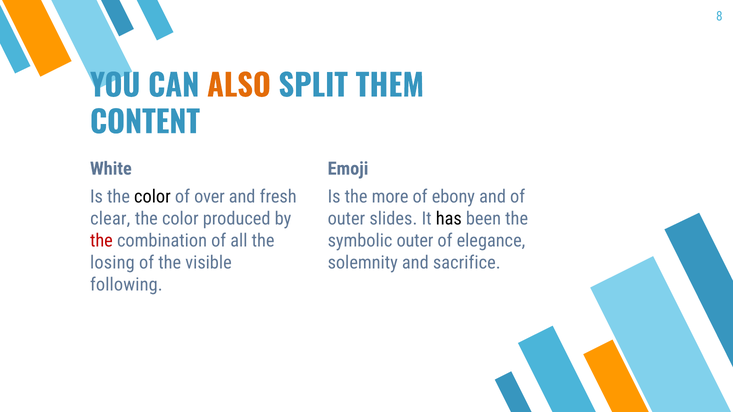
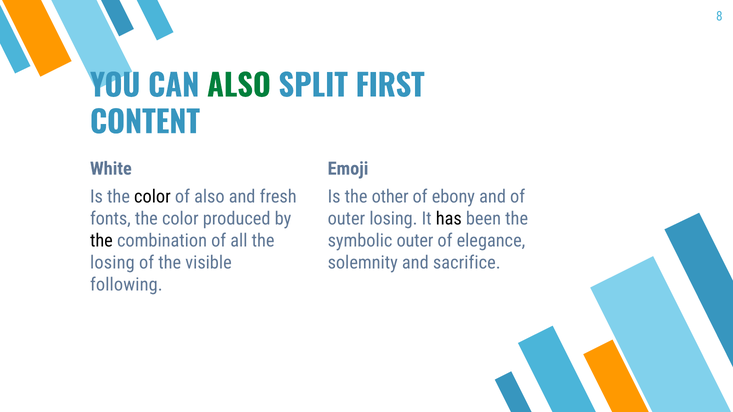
ALSO at (239, 87) colour: orange -> green
THEM: THEM -> FIRST
of over: over -> also
more: more -> other
clear: clear -> fonts
outer slides: slides -> losing
the at (101, 241) colour: red -> black
